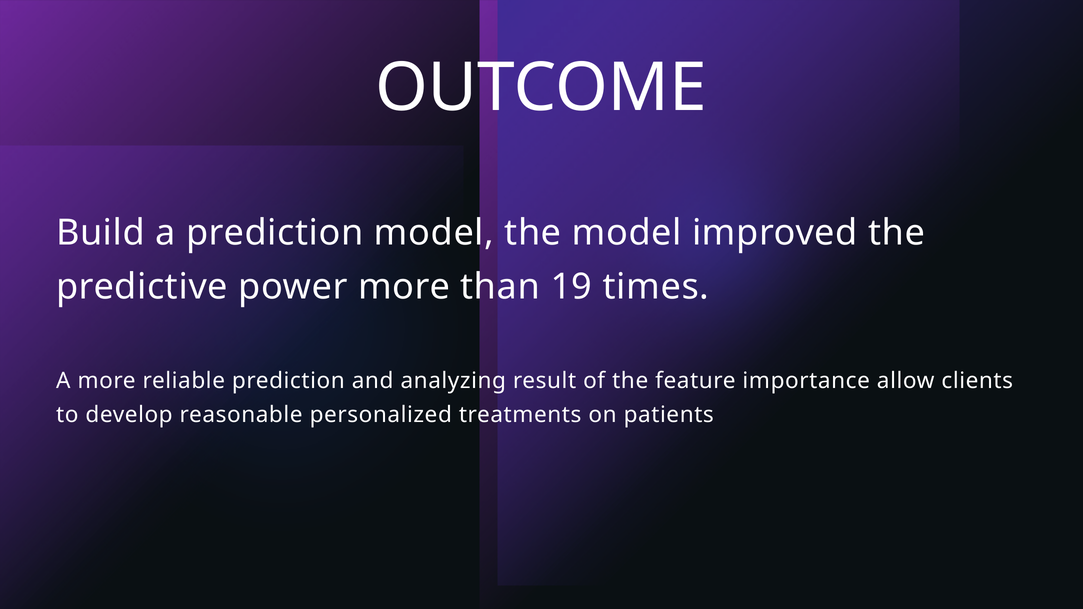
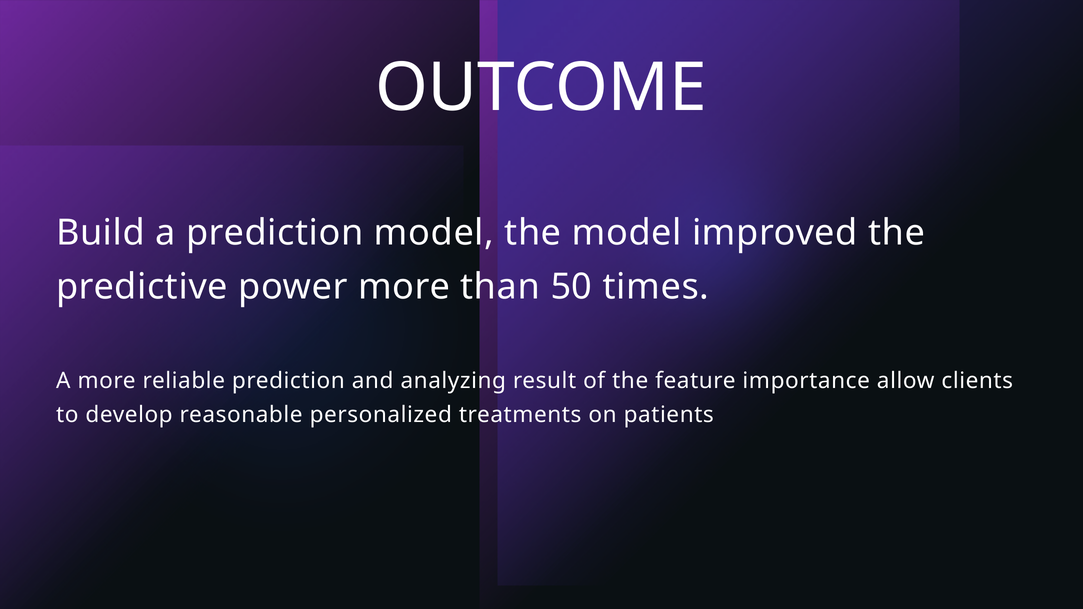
19: 19 -> 50
